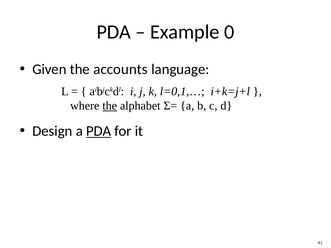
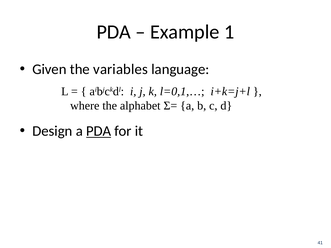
0: 0 -> 1
accounts: accounts -> variables
the at (110, 106) underline: present -> none
